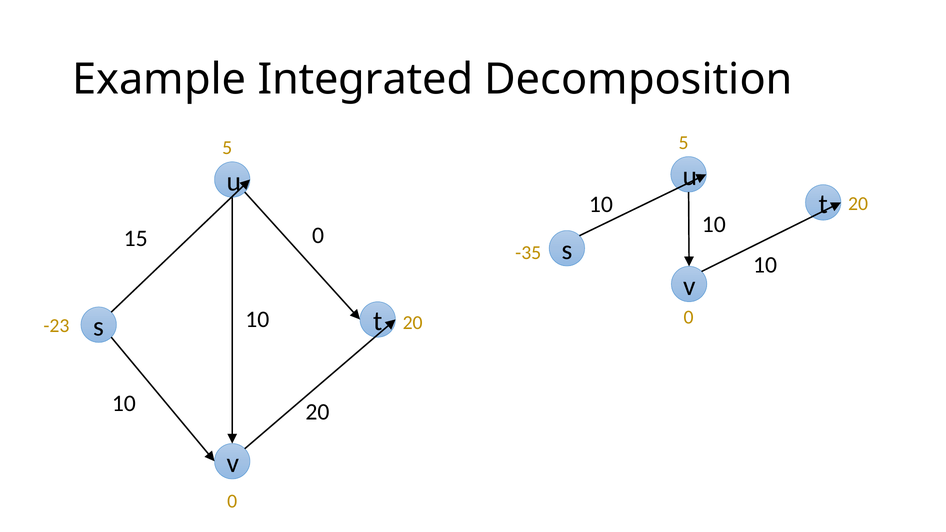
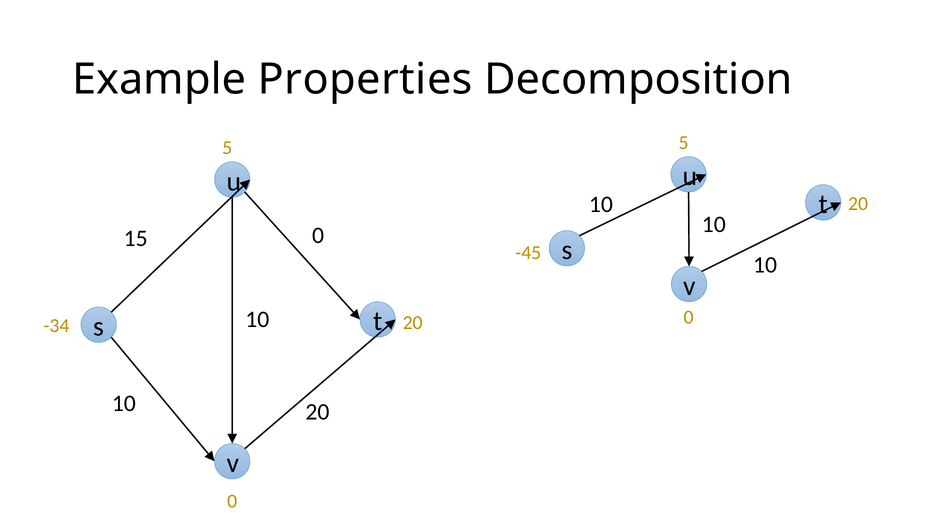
Integrated: Integrated -> Properties
-35: -35 -> -45
-23: -23 -> -34
